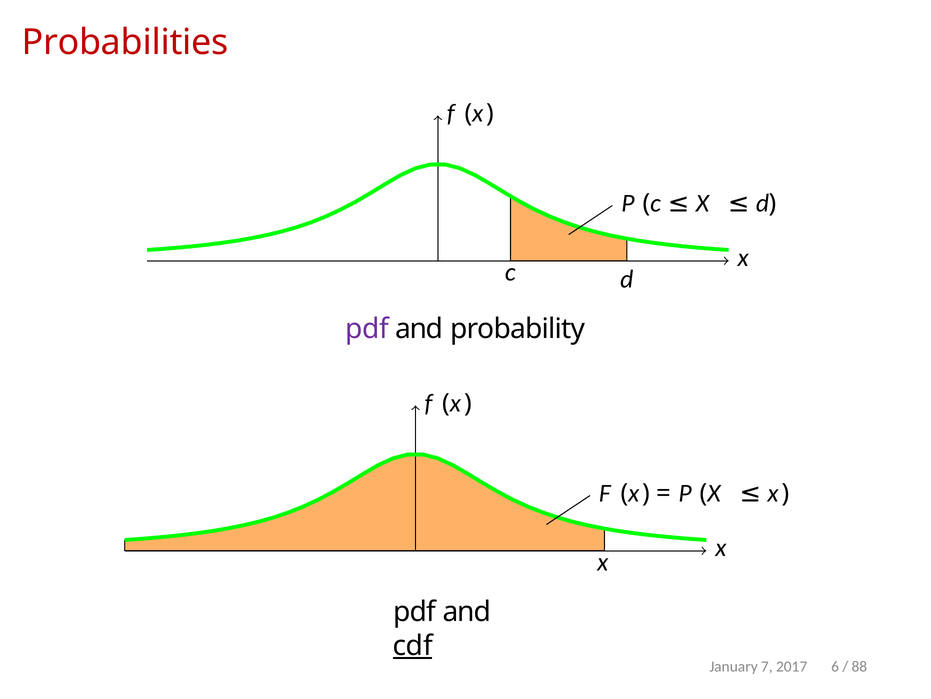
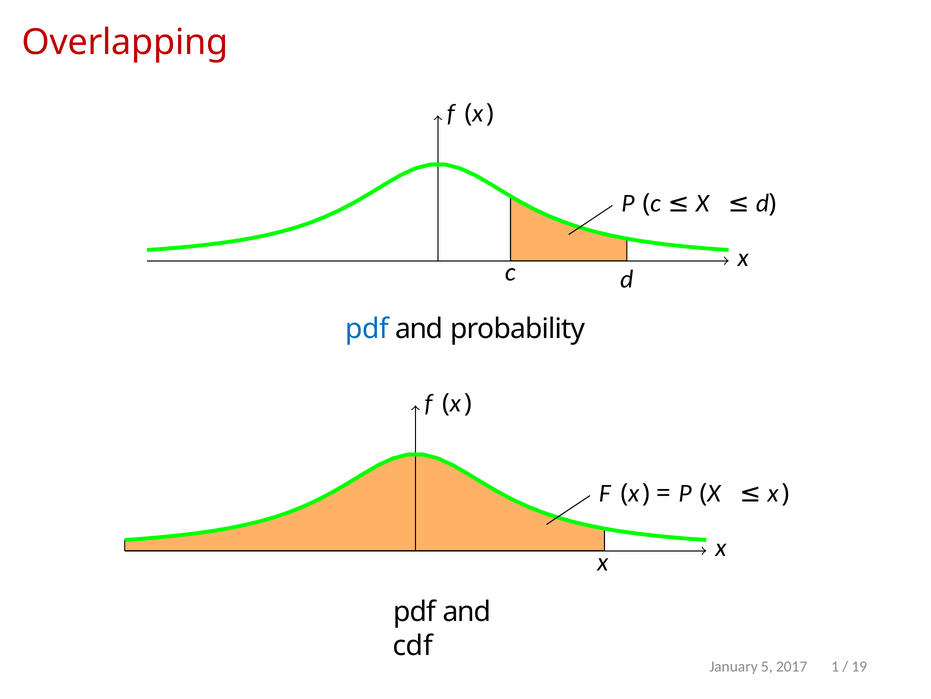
Probabilities: Probabilities -> Overlapping
pdf at (367, 329) colour: purple -> blue
cdf underline: present -> none
7: 7 -> 5
6: 6 -> 1
88: 88 -> 19
